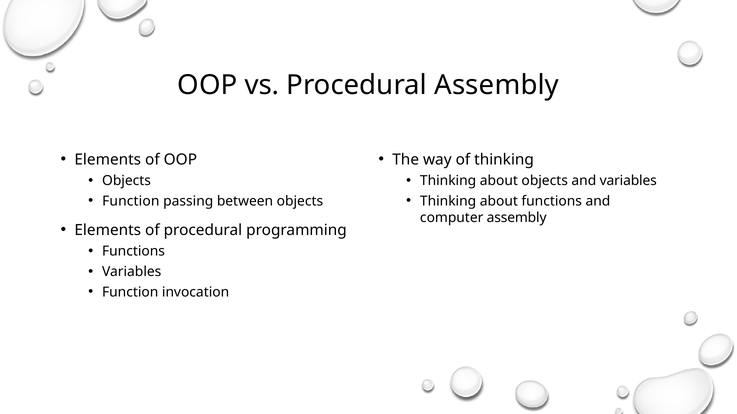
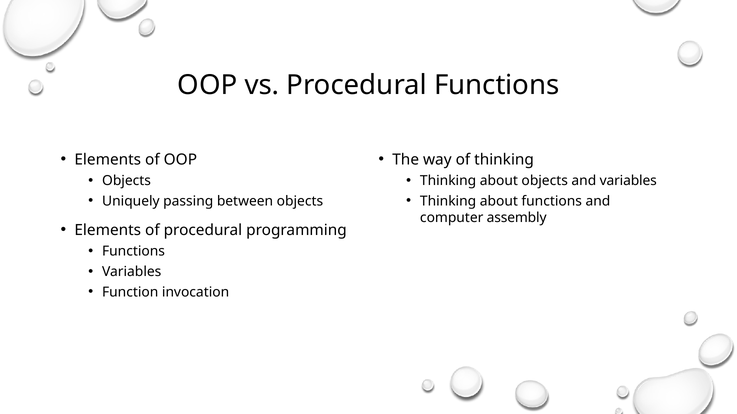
Procedural Assembly: Assembly -> Functions
Function at (131, 201): Function -> Uniquely
